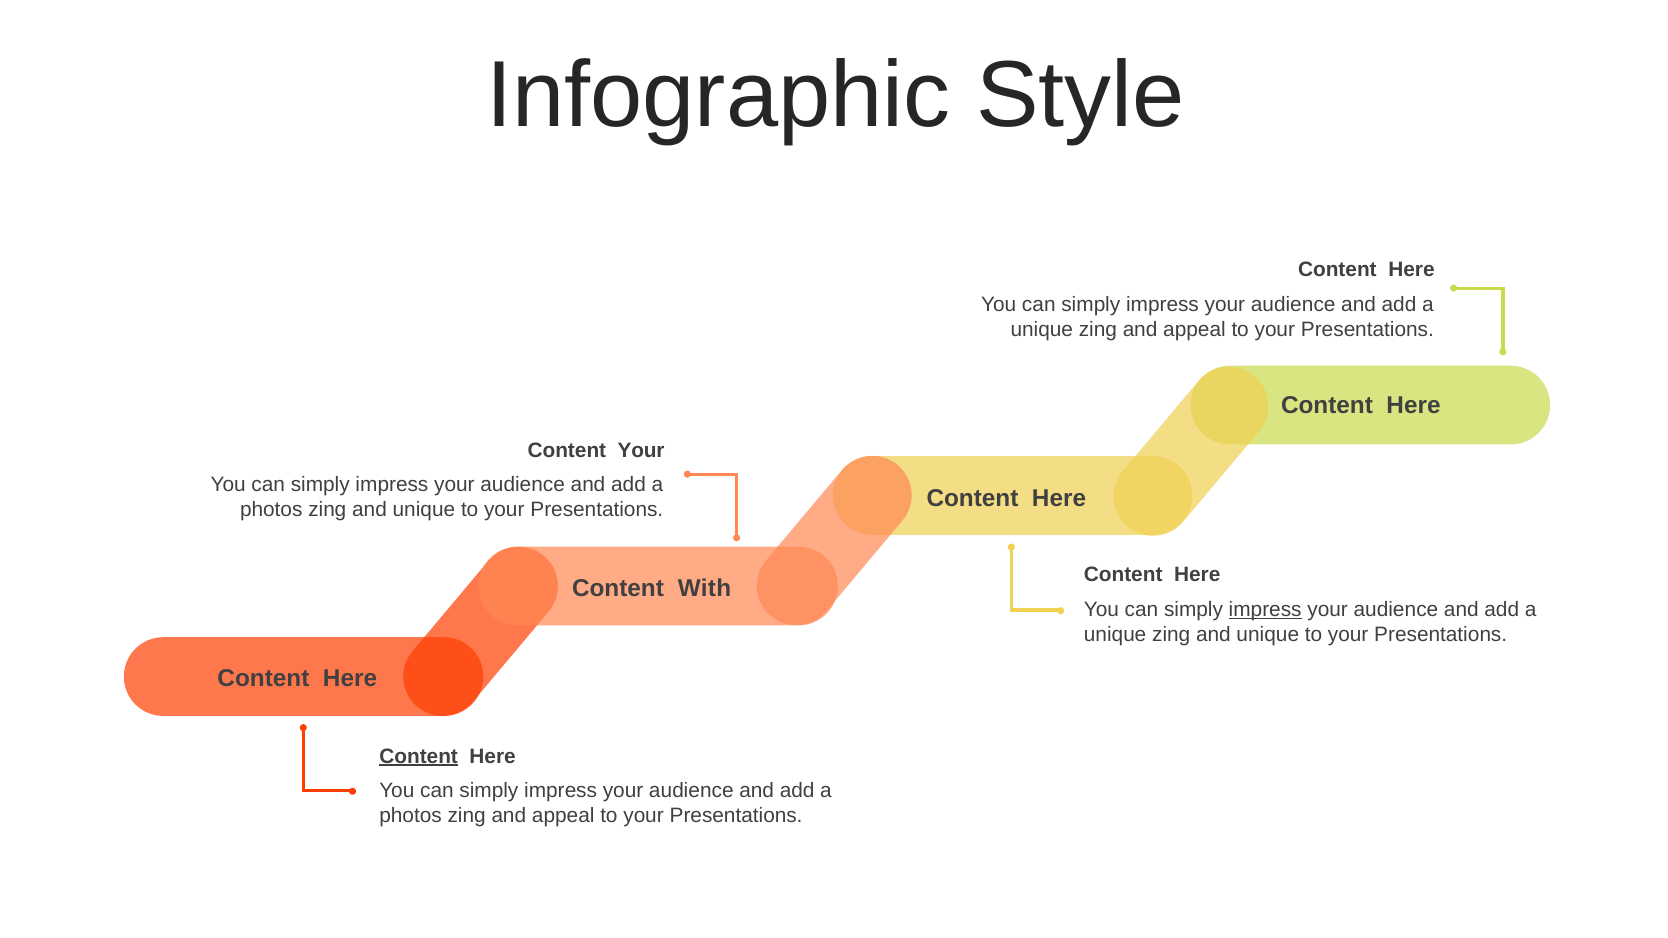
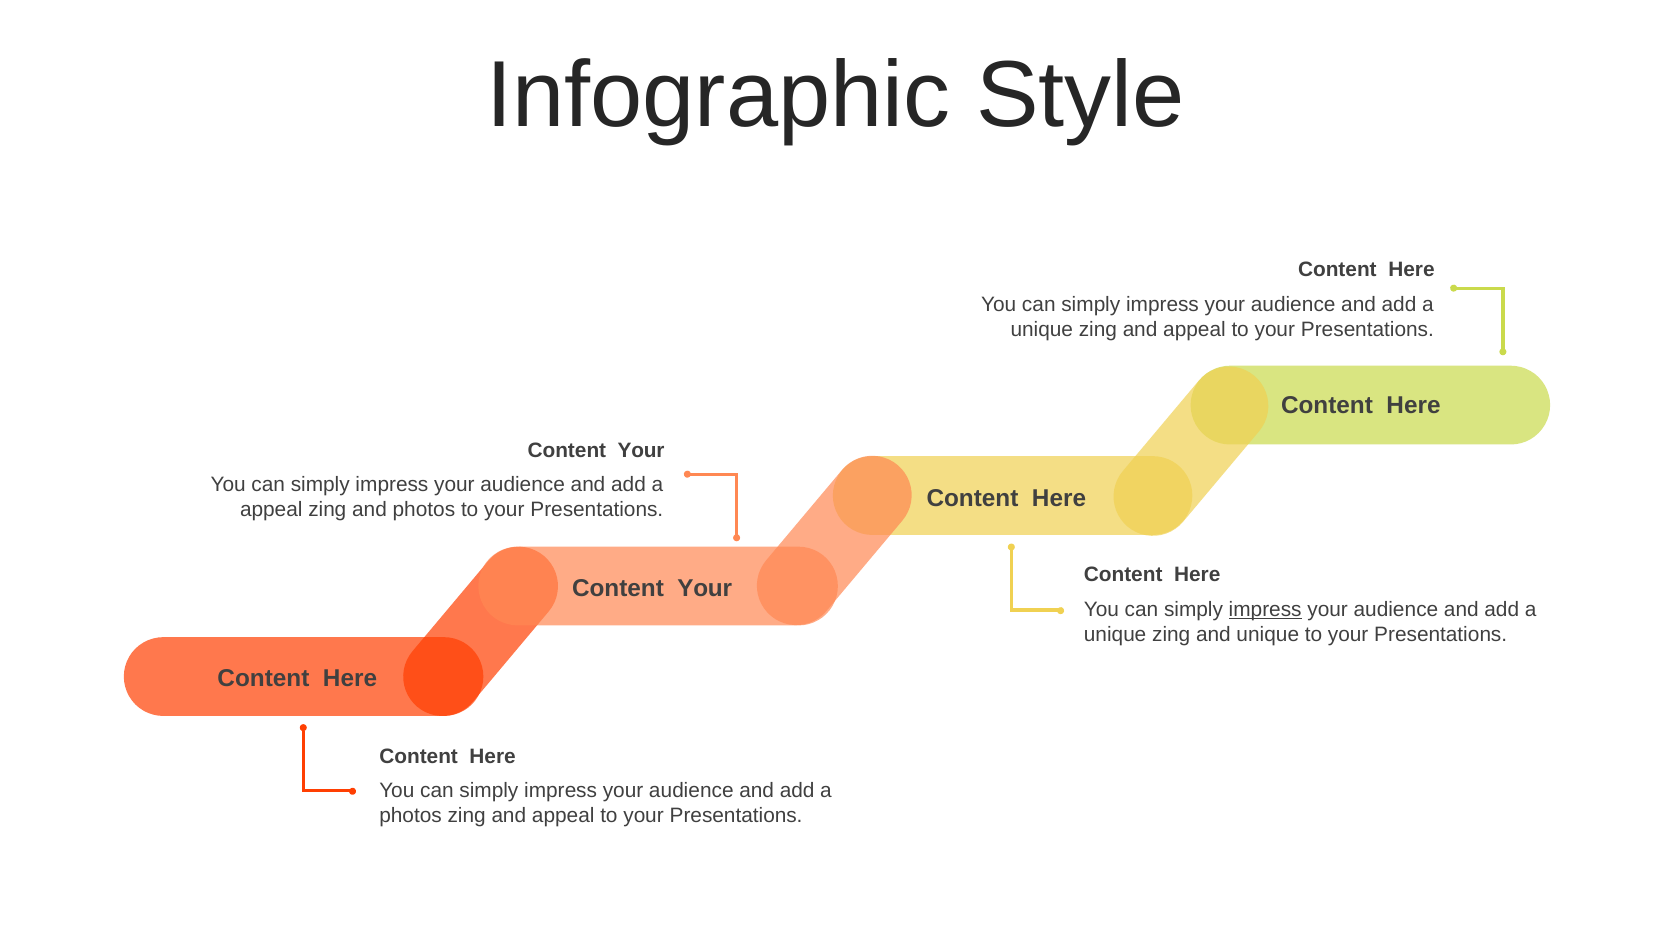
photos at (271, 510): photos -> appeal
unique at (424, 510): unique -> photos
With at (704, 589): With -> Your
Content at (419, 756) underline: present -> none
